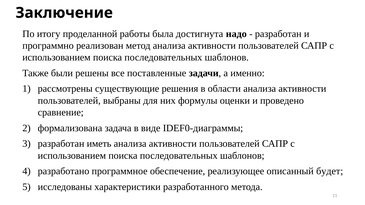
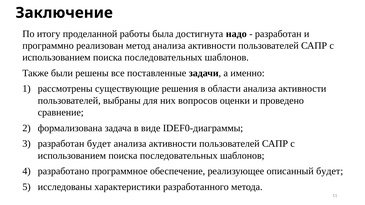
формулы: формулы -> вопросов
разработан иметь: иметь -> будет
